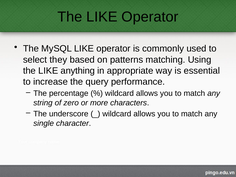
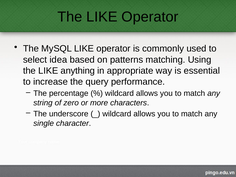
they: they -> idea
